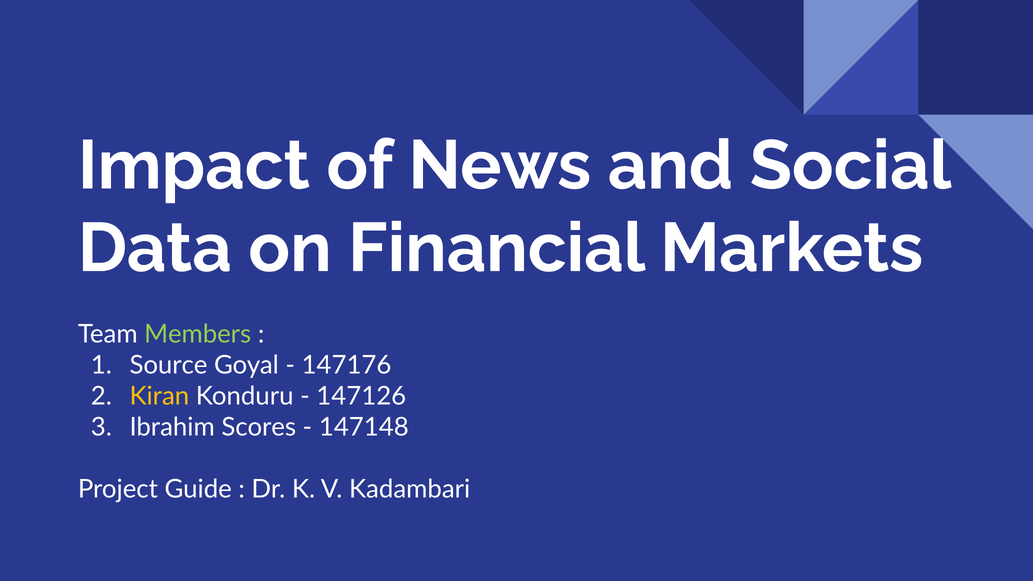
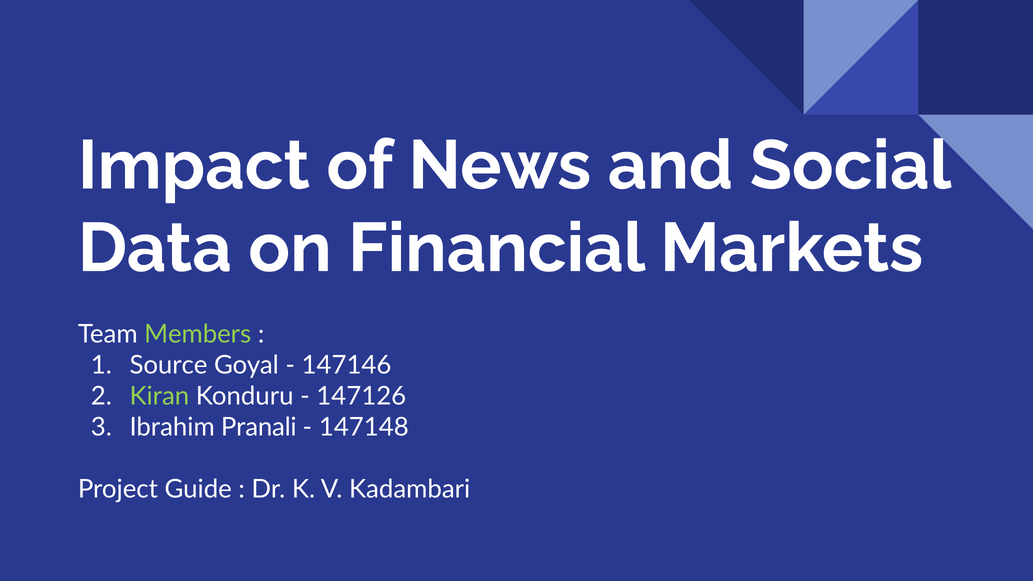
147176: 147176 -> 147146
Kiran colour: yellow -> light green
Scores: Scores -> Pranali
